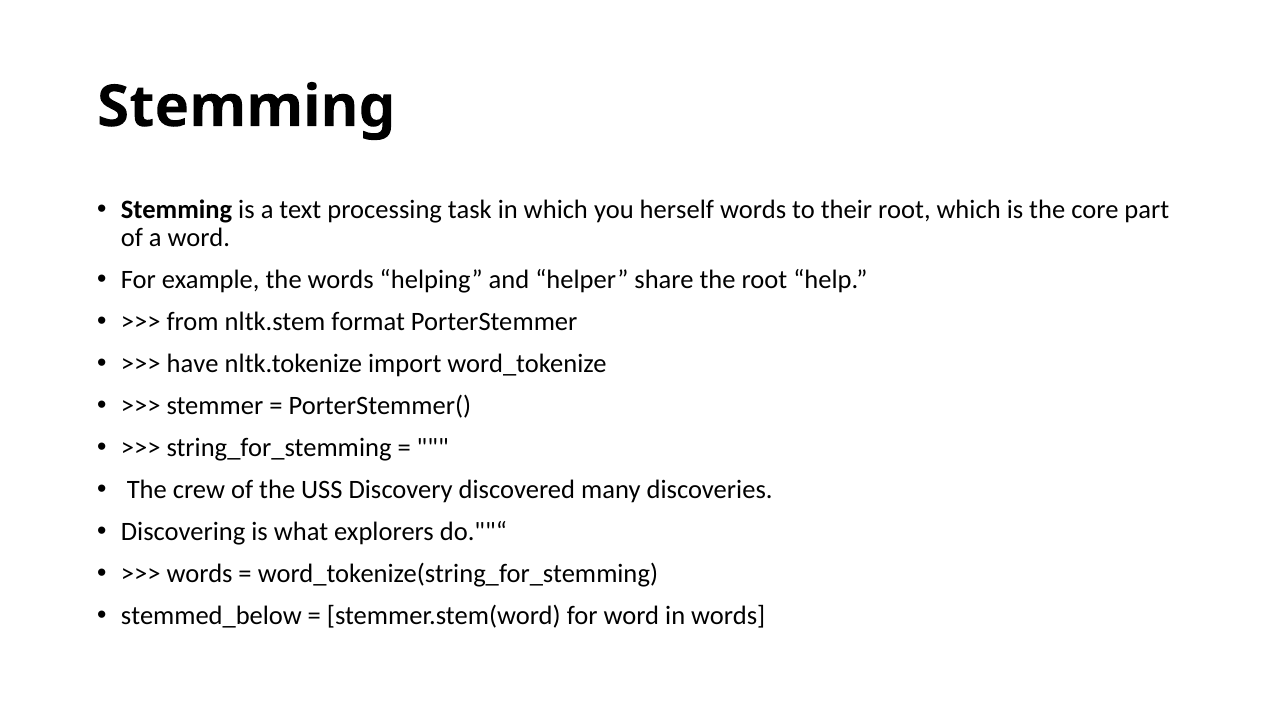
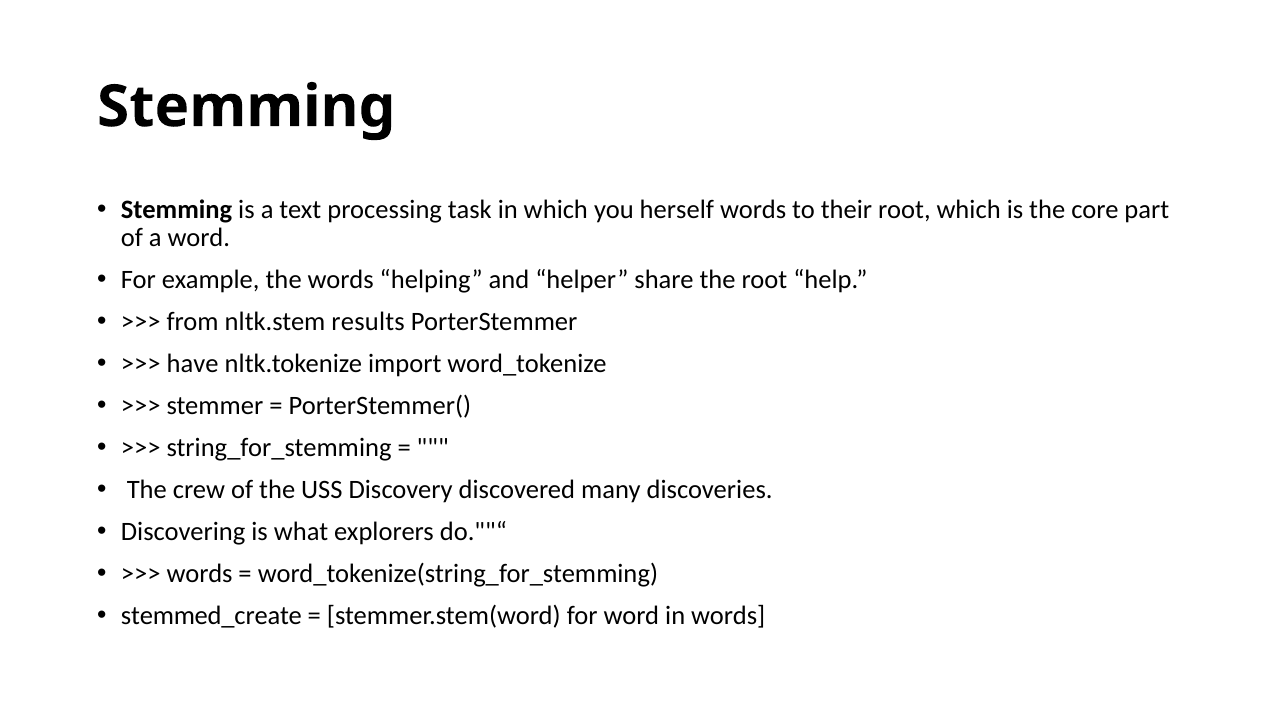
format: format -> results
stemmed_below: stemmed_below -> stemmed_create
